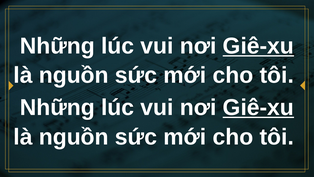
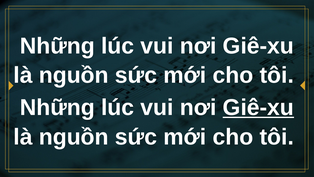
Giê-xu at (258, 46) underline: present -> none
